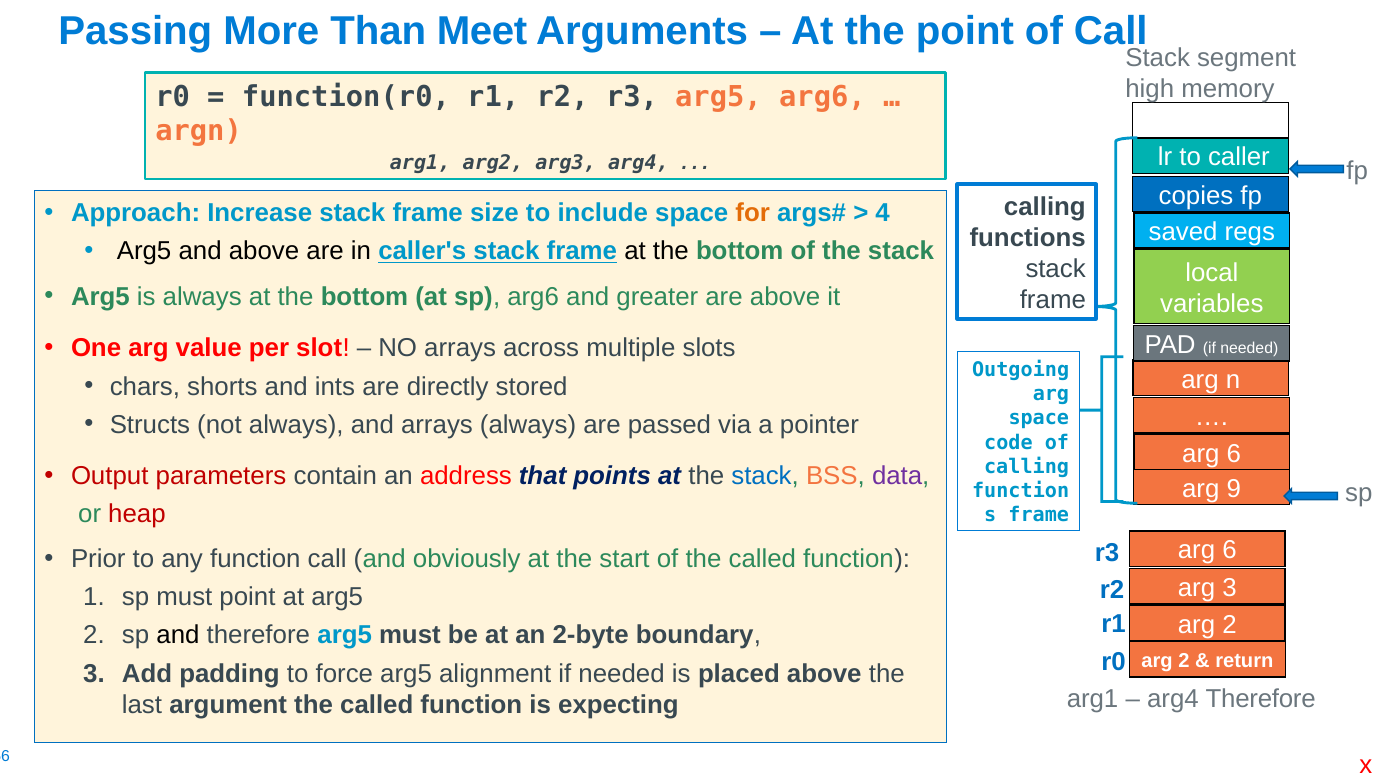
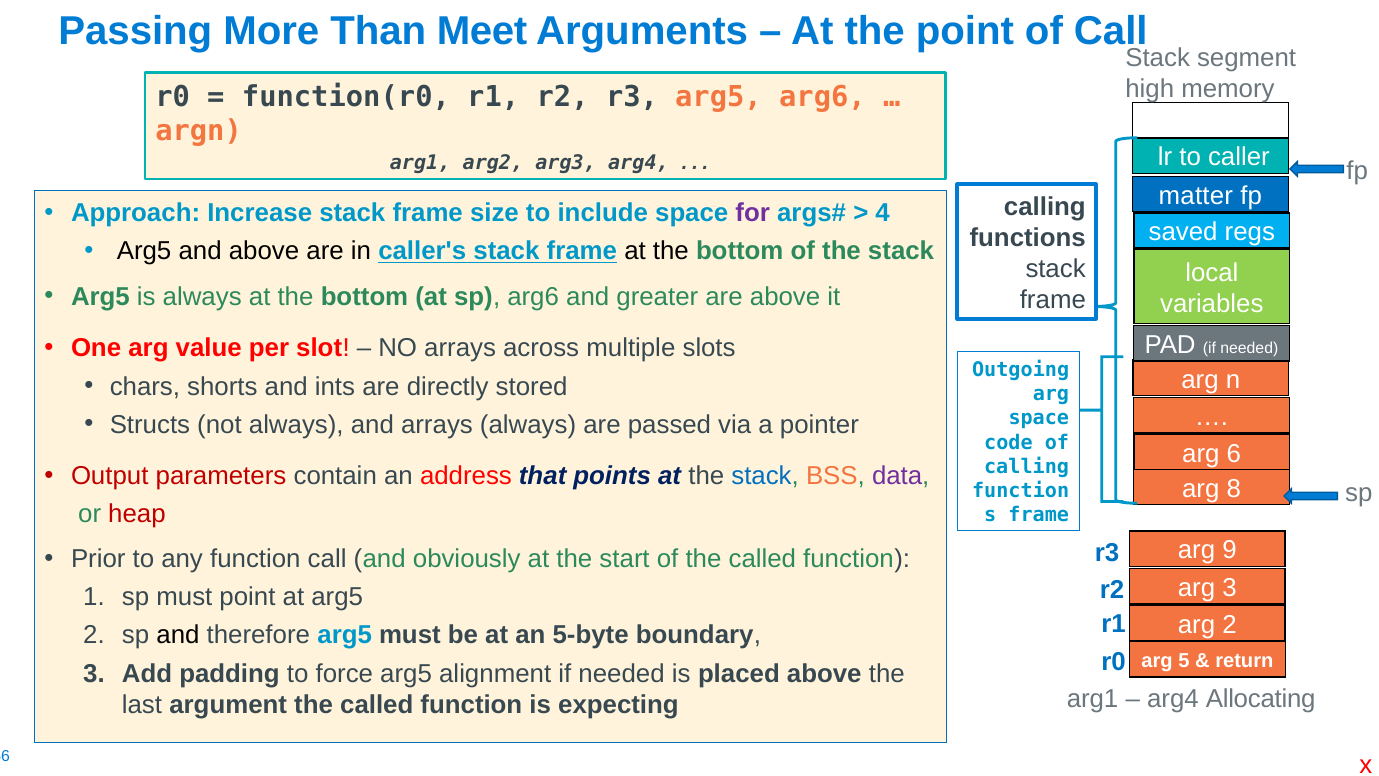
copies: copies -> matter
for colour: orange -> purple
9: 9 -> 8
6 at (1230, 550): 6 -> 9
2-byte: 2-byte -> 5-byte
2 at (1184, 660): 2 -> 5
arg4 Therefore: Therefore -> Allocating
